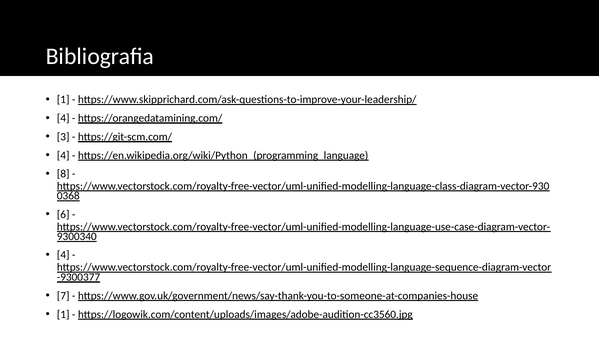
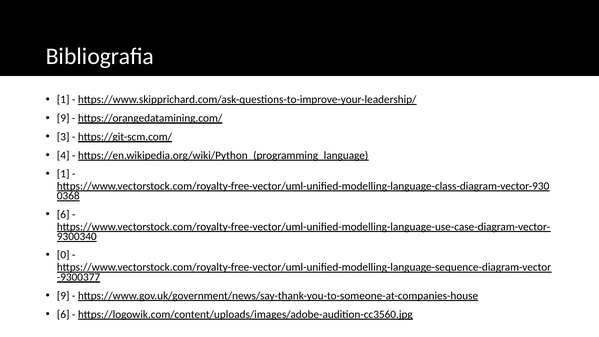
4 at (63, 118): 4 -> 9
8 at (63, 174): 8 -> 1
4 at (63, 255): 4 -> 0
7 at (63, 296): 7 -> 9
1 at (63, 314): 1 -> 6
